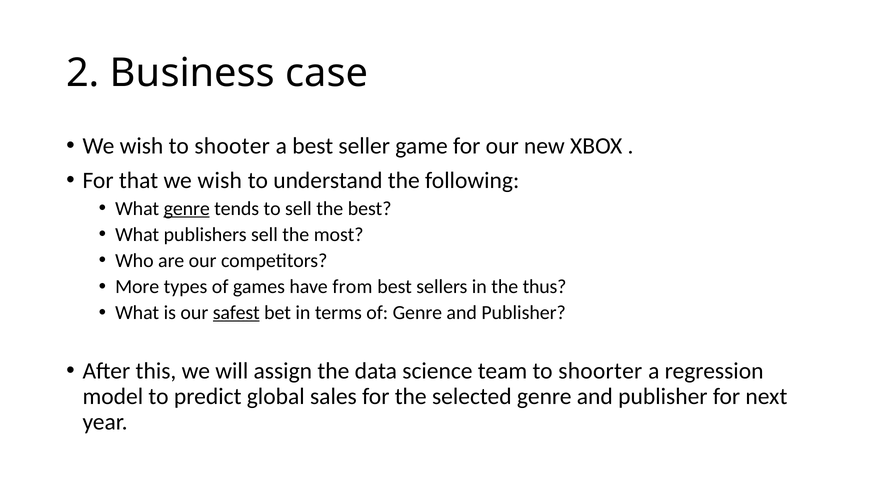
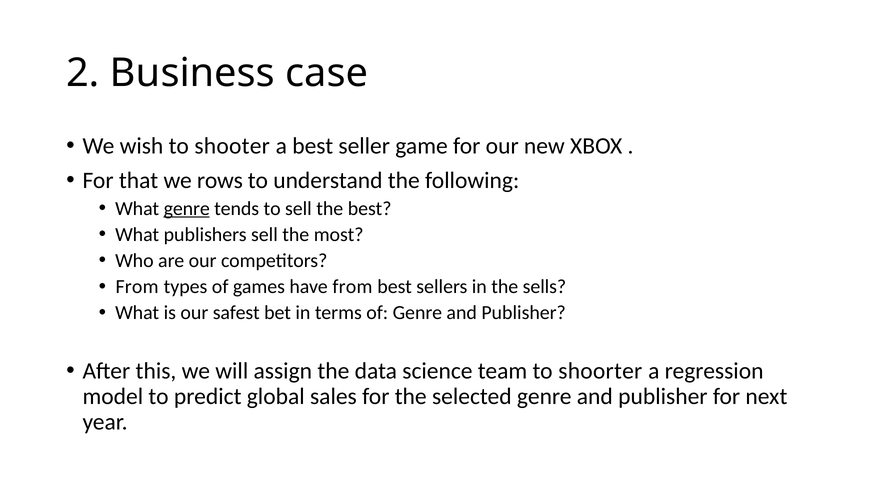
that we wish: wish -> rows
More at (137, 286): More -> From
thus: thus -> sells
safest underline: present -> none
